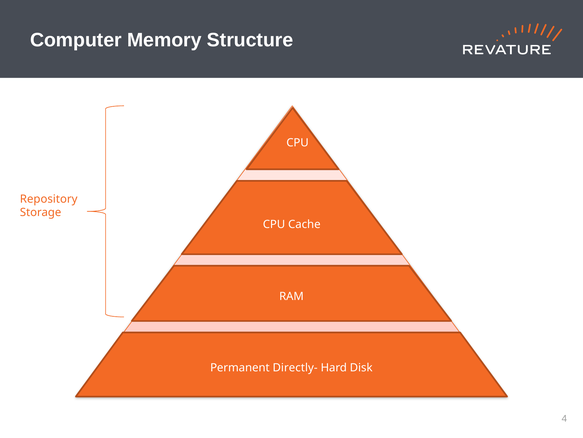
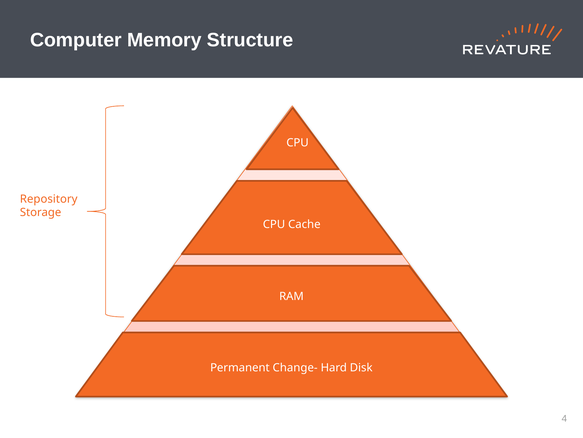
Directly-: Directly- -> Change-
